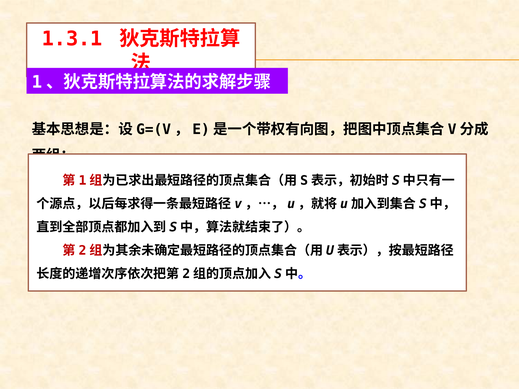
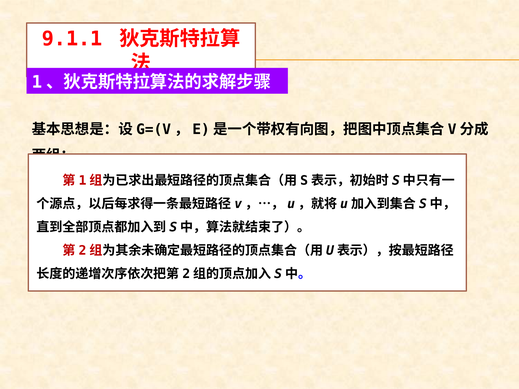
1.3.1: 1.3.1 -> 9.1.1
